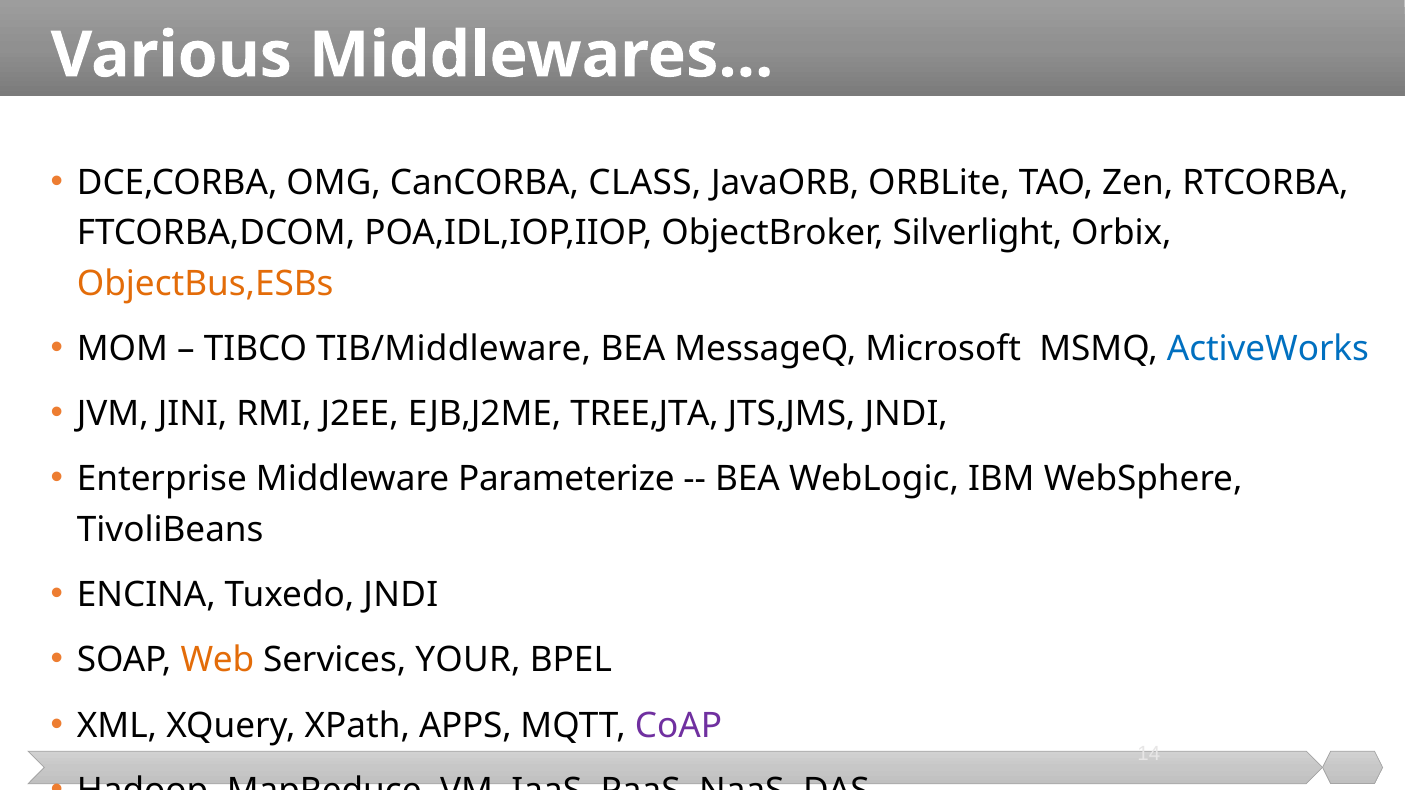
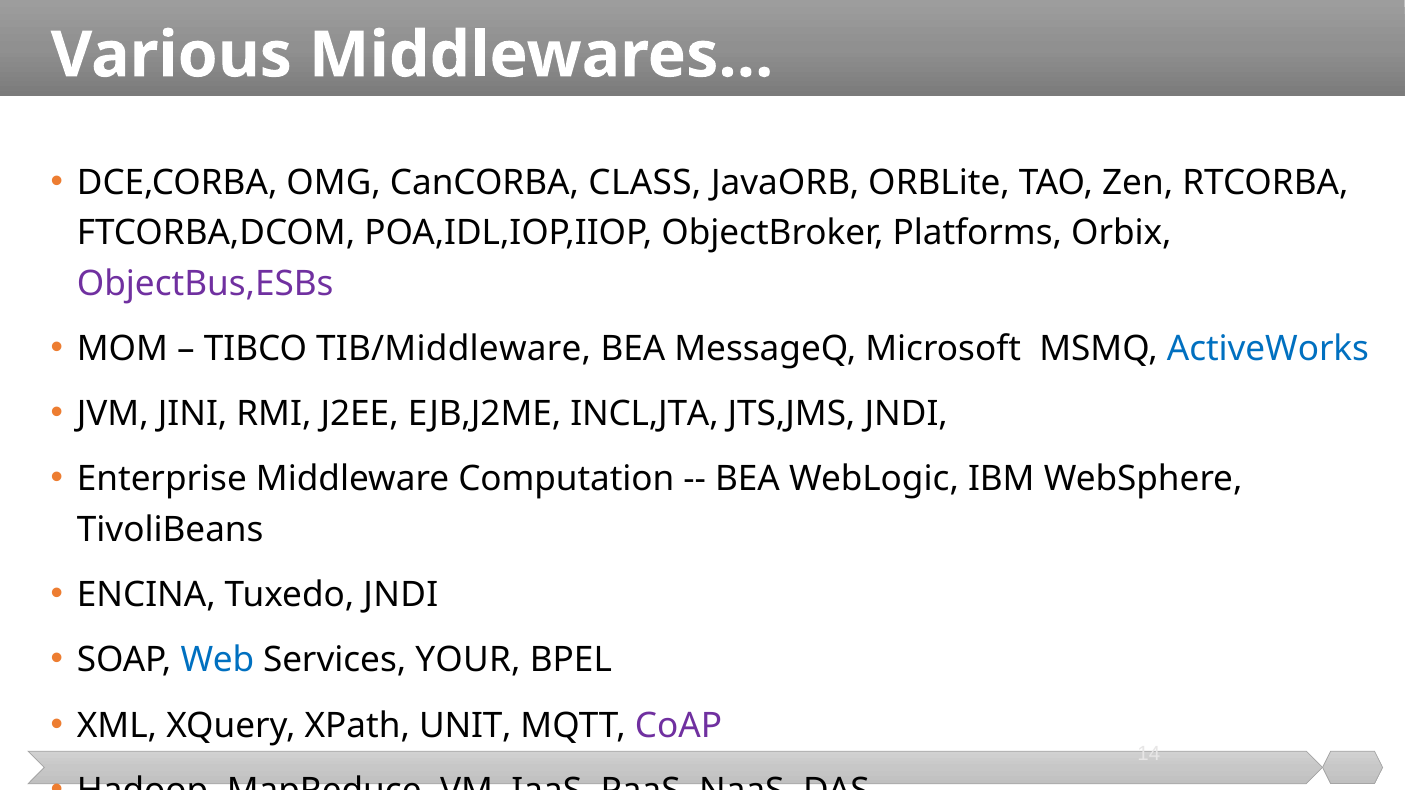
Silverlight: Silverlight -> Platforms
ObjectBus,ESBs colour: orange -> purple
TREE,JTA: TREE,JTA -> INCL,JTA
Parameterize: Parameterize -> Computation
Web colour: orange -> blue
APPS: APPS -> UNIT
